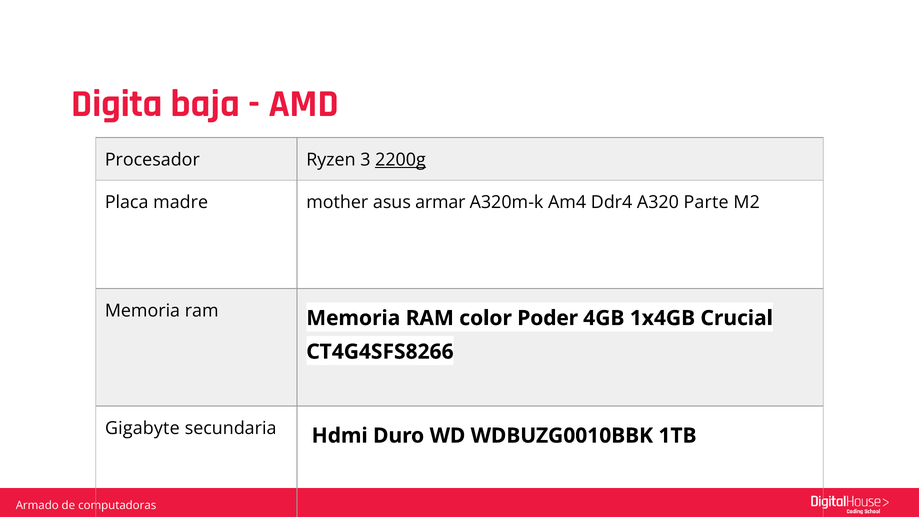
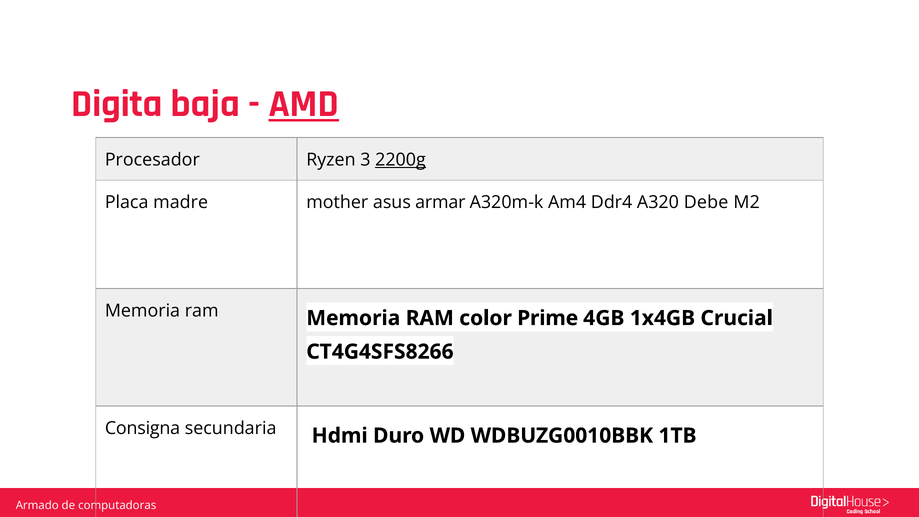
AMD underline: none -> present
Parte: Parte -> Debe
Poder: Poder -> Prime
Gigabyte: Gigabyte -> Consigna
